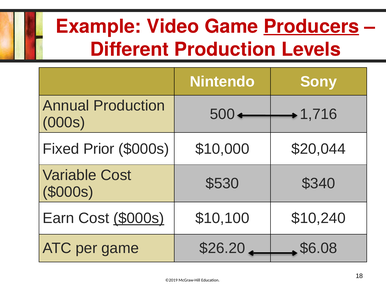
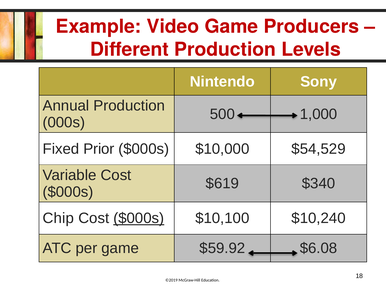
Producers underline: present -> none
1,716: 1,716 -> 1,000
$20,044: $20,044 -> $54,529
$530: $530 -> $619
Earn: Earn -> Chip
$26.20: $26.20 -> $59.92
